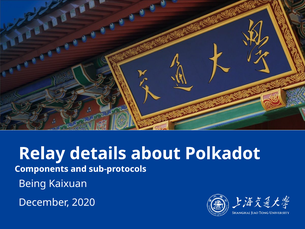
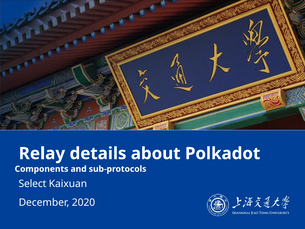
Being: Being -> Select
